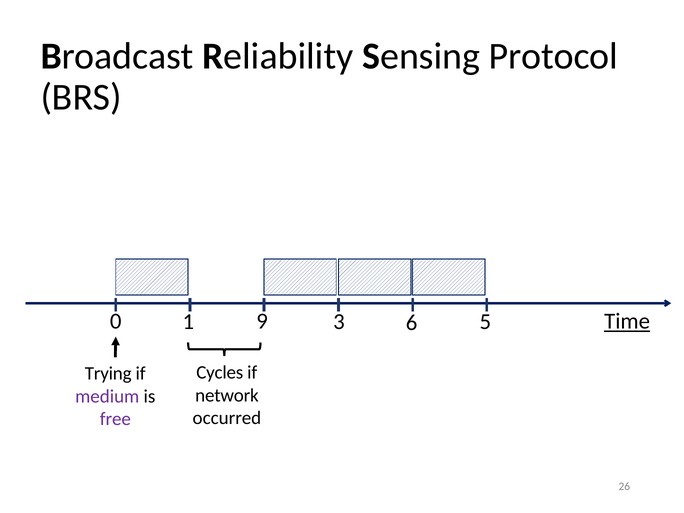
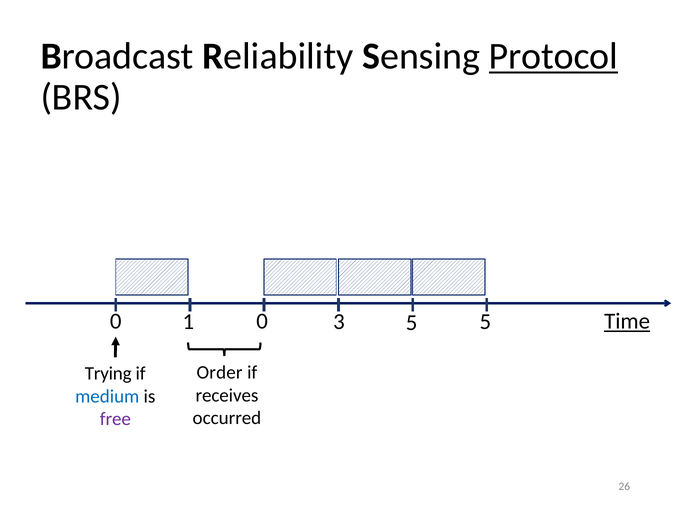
Protocol underline: none -> present
1 9: 9 -> 0
3 6: 6 -> 5
Cycles: Cycles -> Order
network: network -> receives
medium colour: purple -> blue
